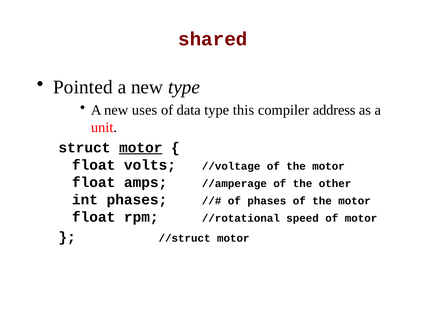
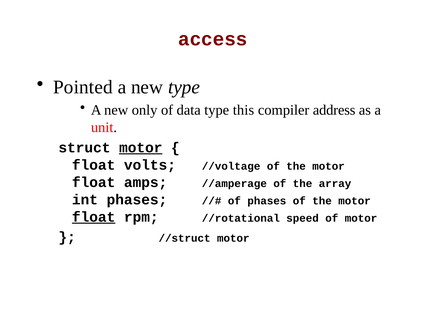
shared: shared -> access
uses: uses -> only
other: other -> array
float at (94, 217) underline: none -> present
